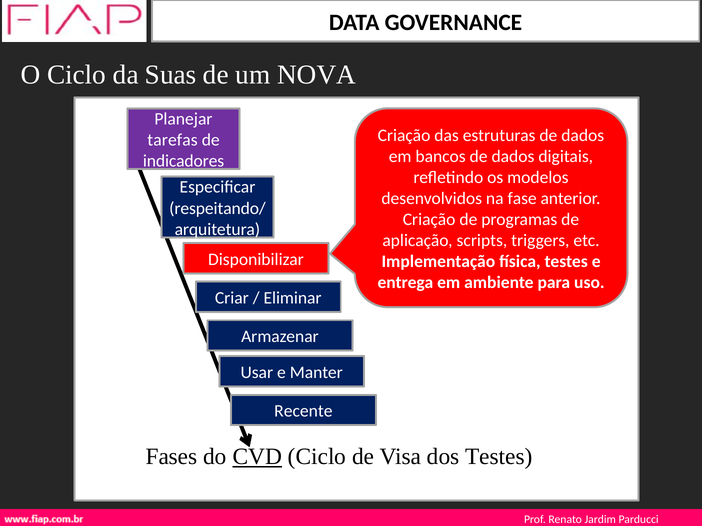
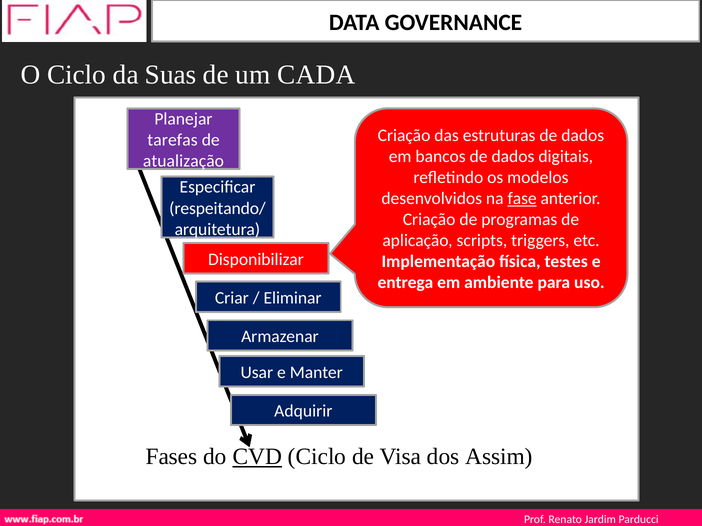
NOVA: NOVA -> CADA
indicadores: indicadores -> atualização
fase underline: none -> present
Recente: Recente -> Adquirir
dos Testes: Testes -> Assim
